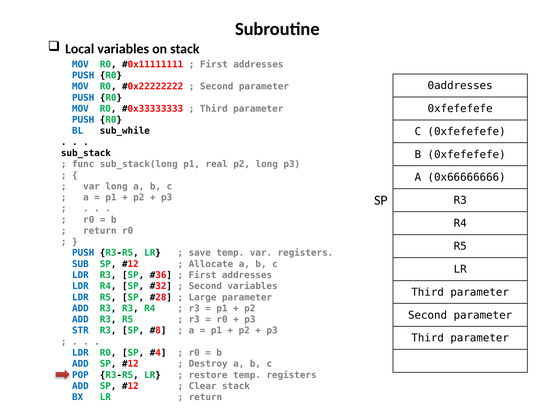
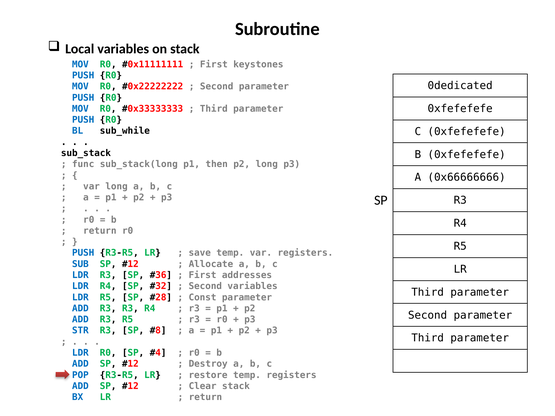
addresses at (258, 64): addresses -> keystones
0addresses: 0addresses -> 0dedicated
real: real -> then
Large: Large -> Const
